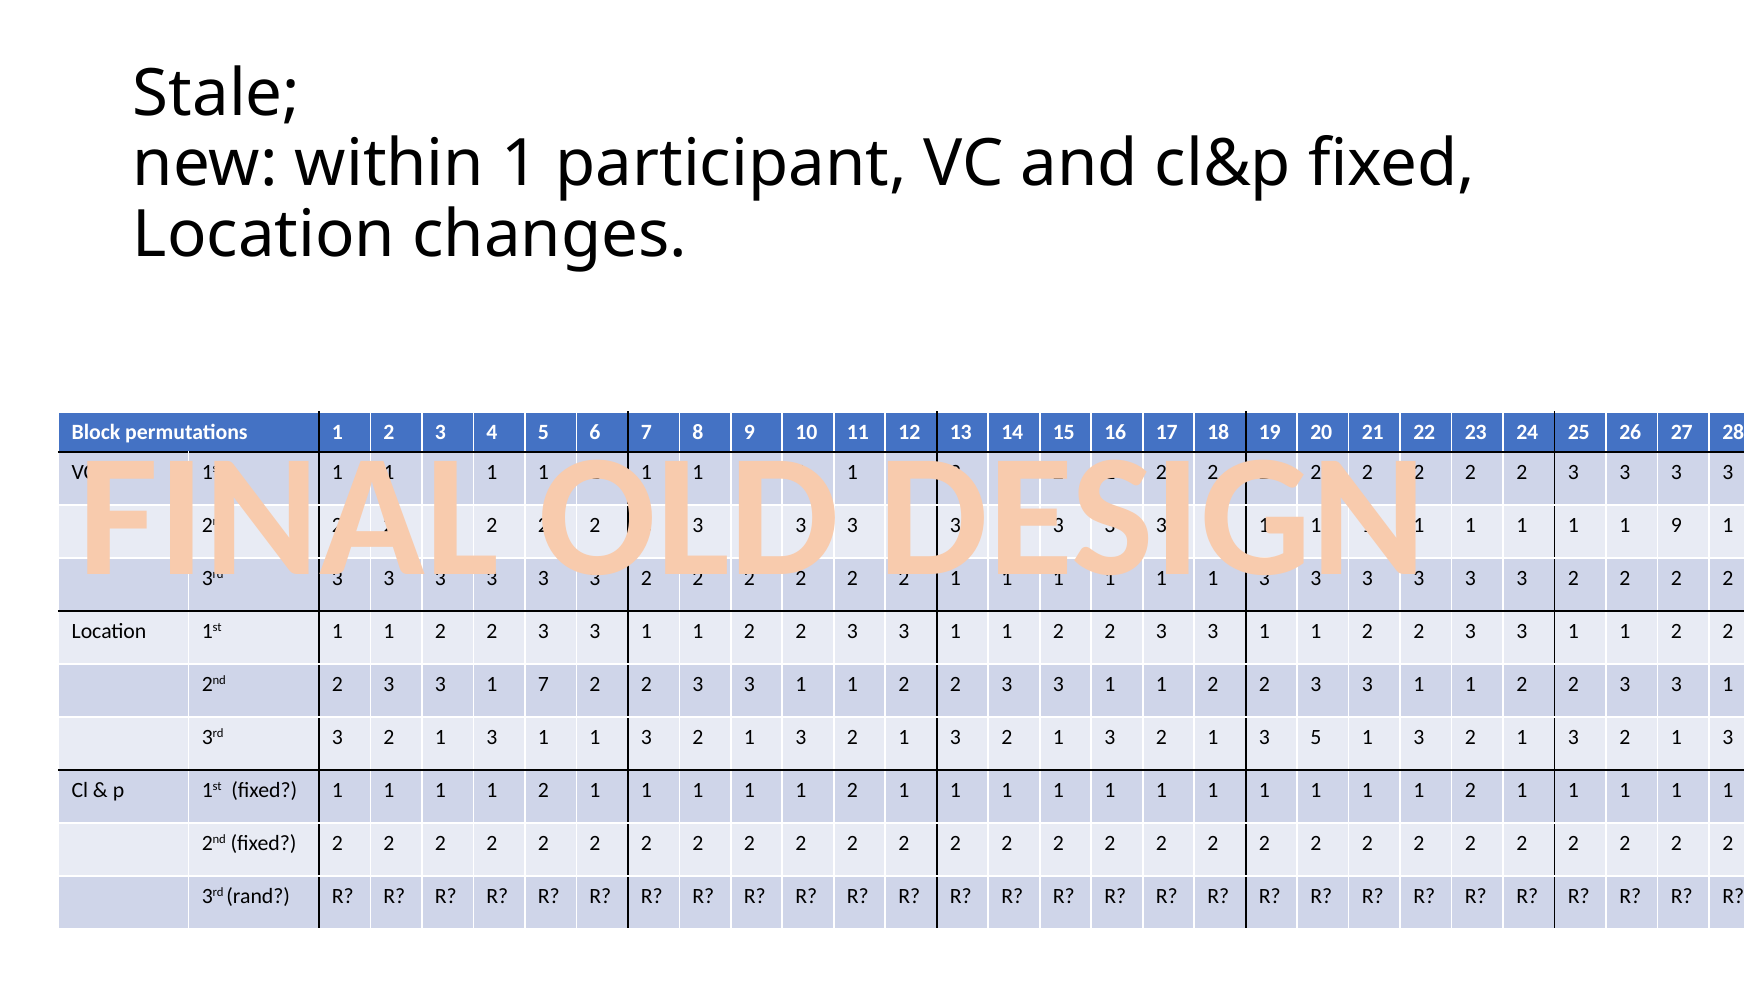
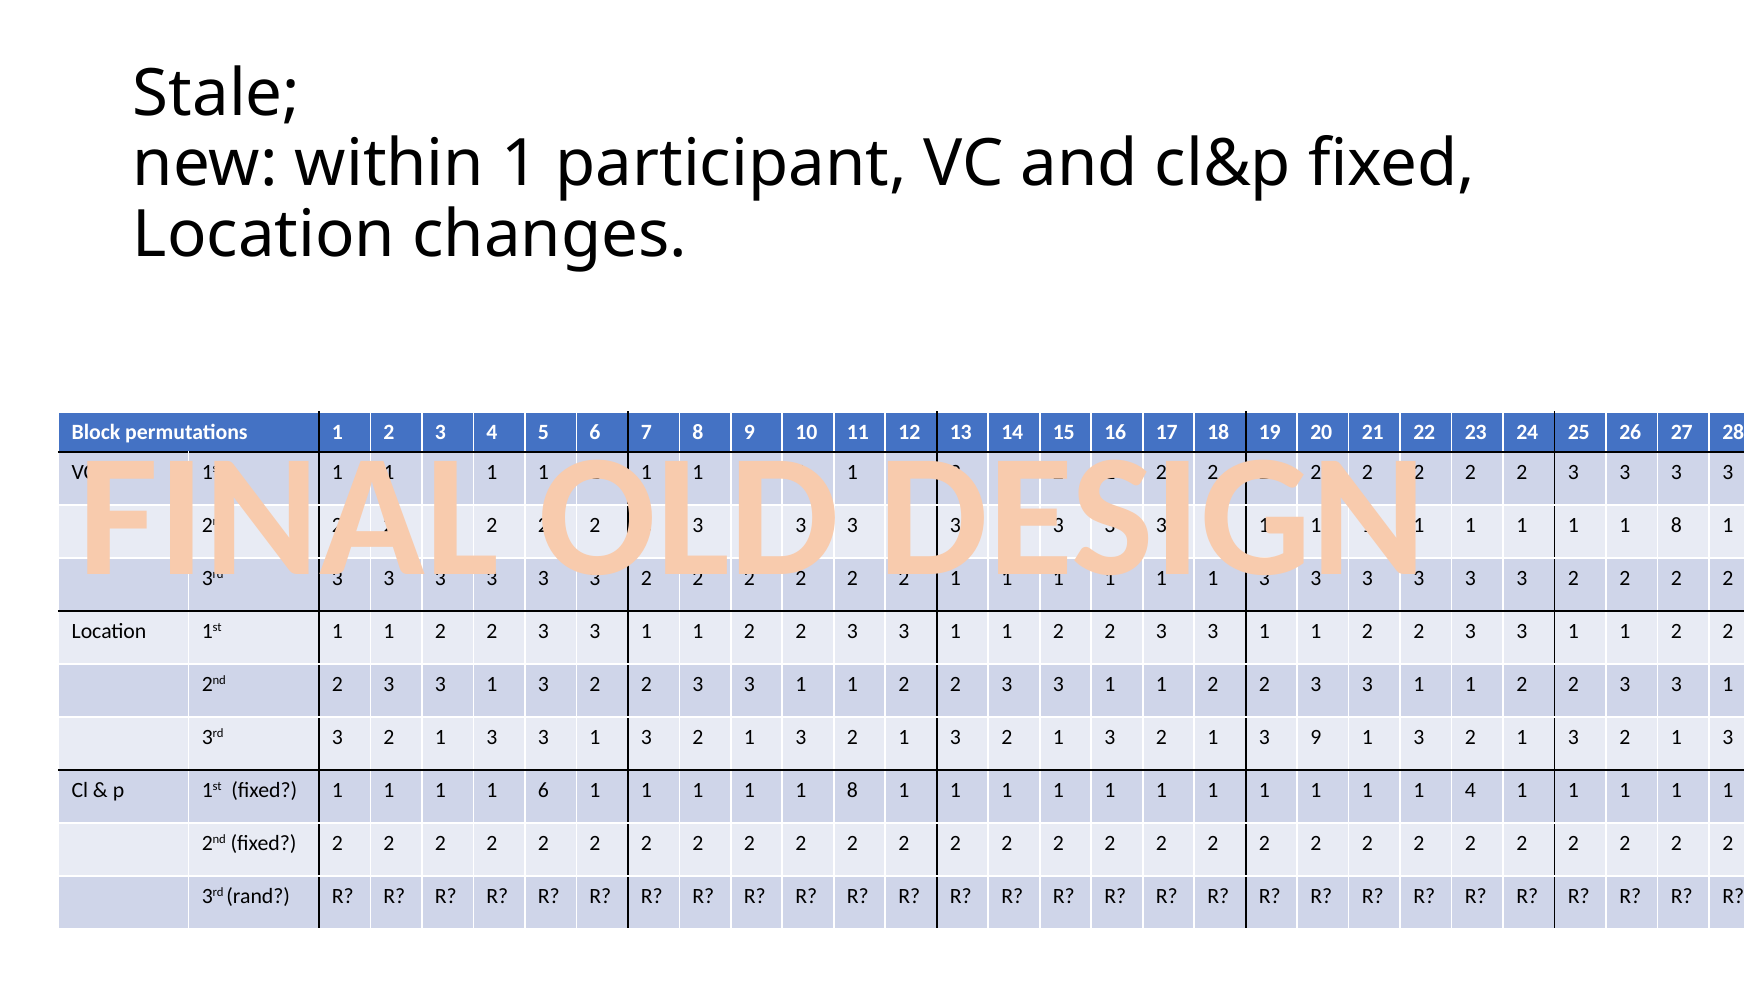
9 at (1676, 525): 9 -> 8
7 at (543, 684): 7 -> 3
2 1 3 1: 1 -> 3
3 5: 5 -> 9
2 at (543, 790): 2 -> 6
2 at (852, 790): 2 -> 8
2 at (1470, 790): 2 -> 4
